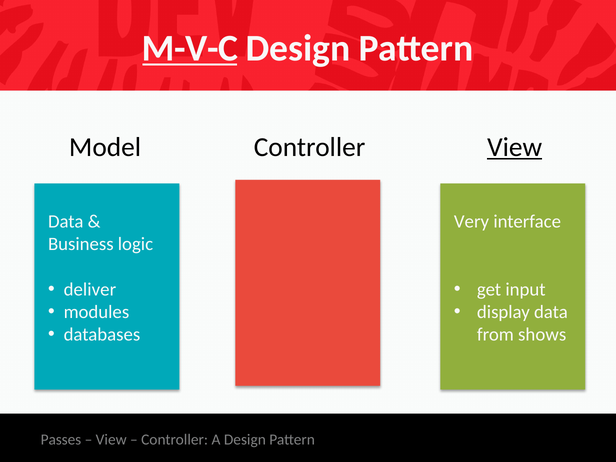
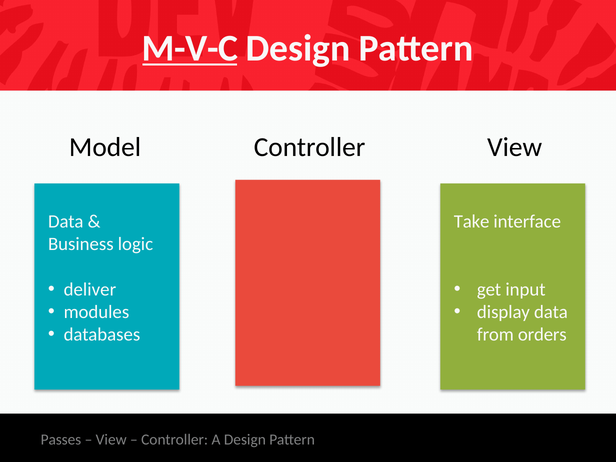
View at (515, 147) underline: present -> none
Very: Very -> Take
shows: shows -> orders
